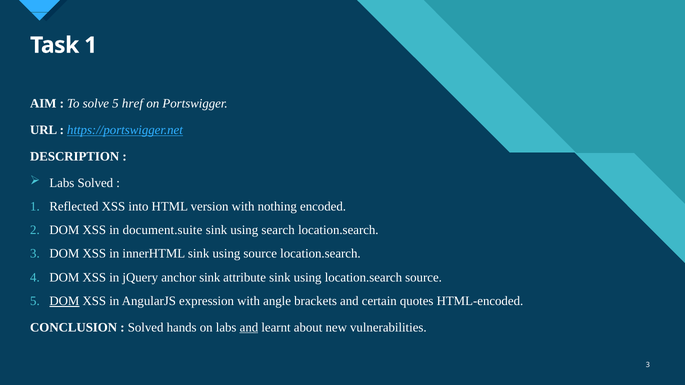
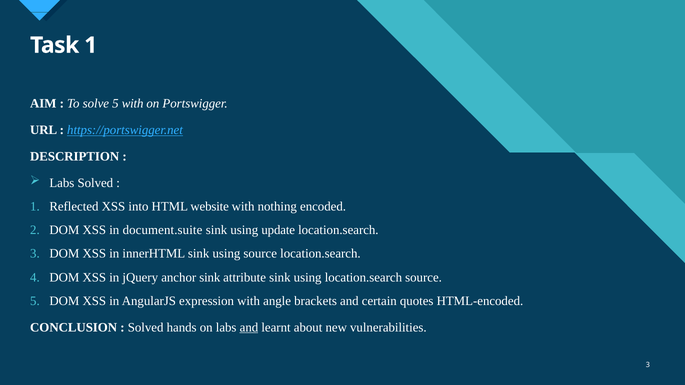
5 href: href -> with
version: version -> website
search: search -> update
DOM at (64, 301) underline: present -> none
